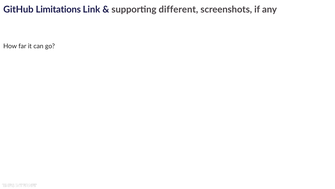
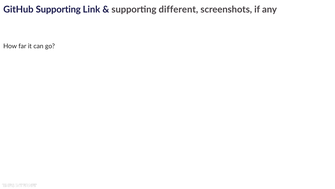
GitHub Limitations: Limitations -> Supporting
